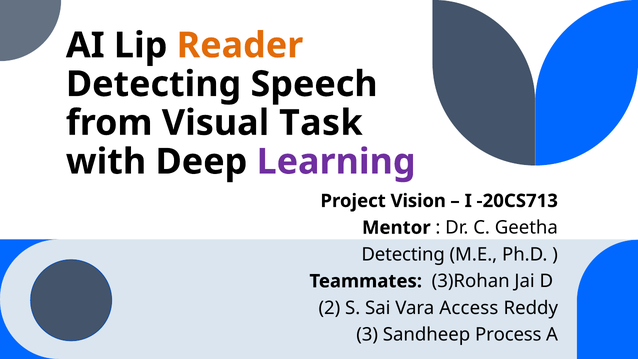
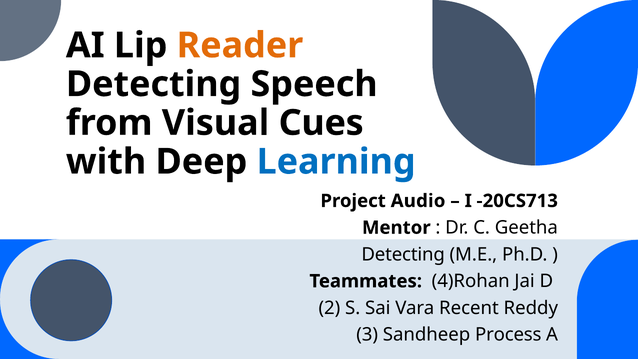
Task: Task -> Cues
Learning colour: purple -> blue
Vision: Vision -> Audio
3)Rohan: 3)Rohan -> 4)Rohan
Access: Access -> Recent
